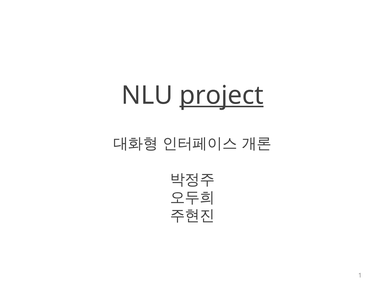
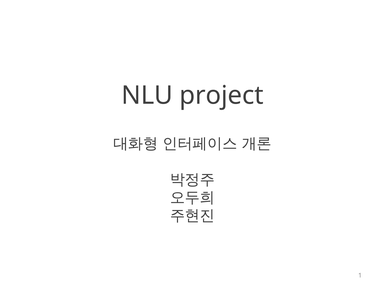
project underline: present -> none
